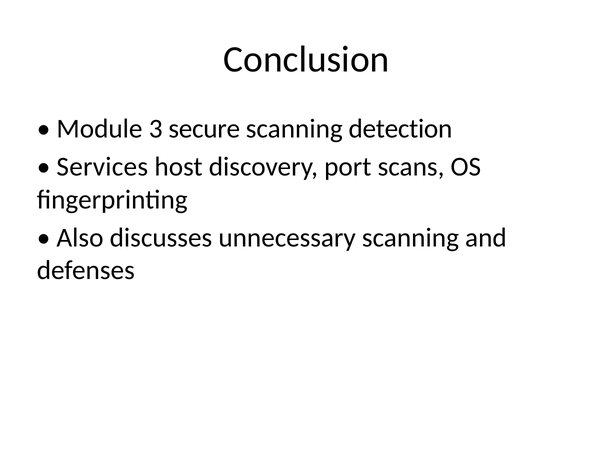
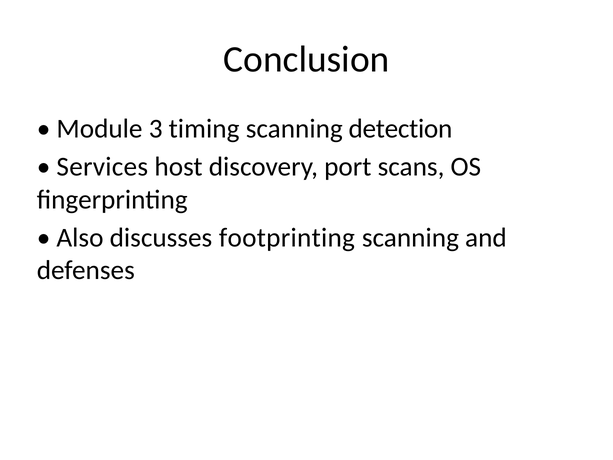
secure: secure -> timing
unnecessary: unnecessary -> footprinting
